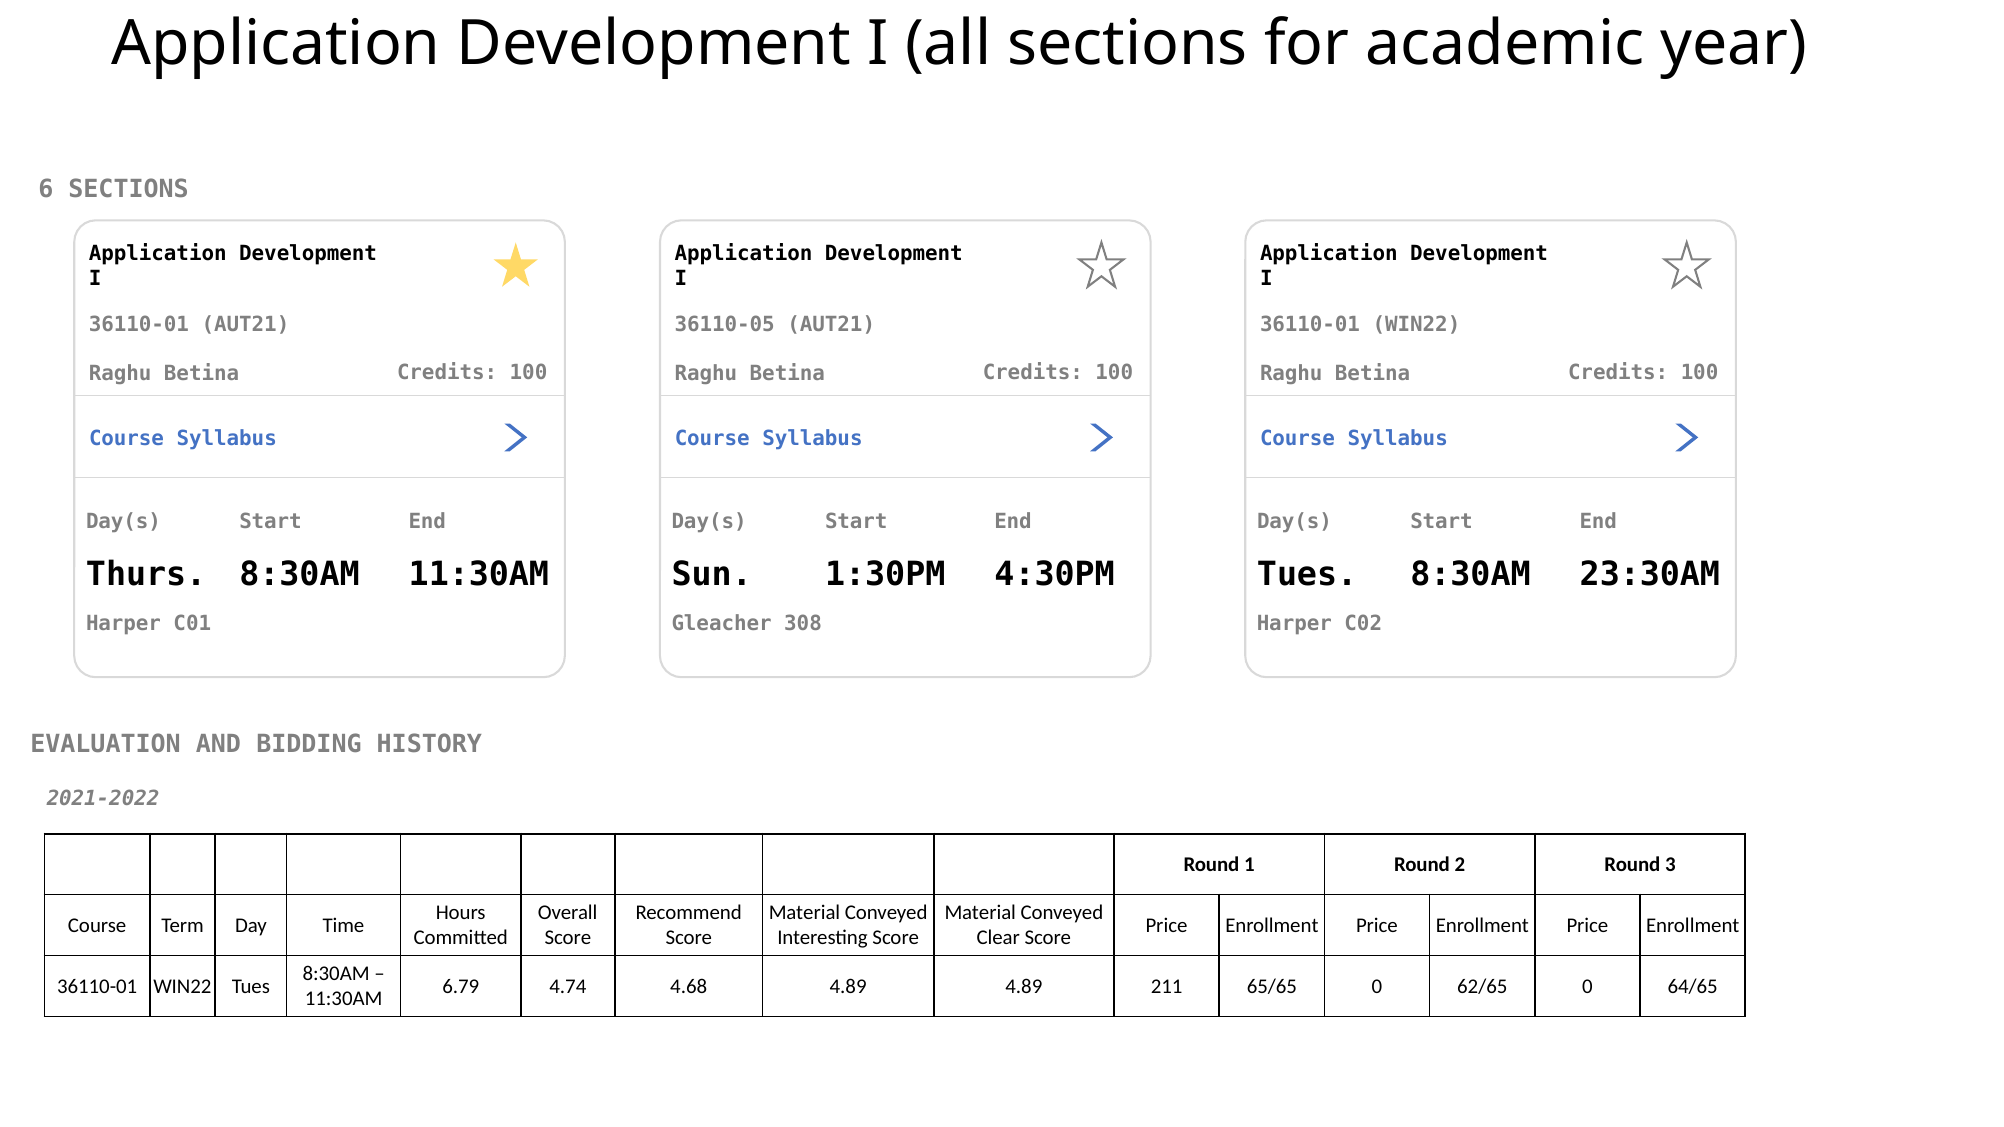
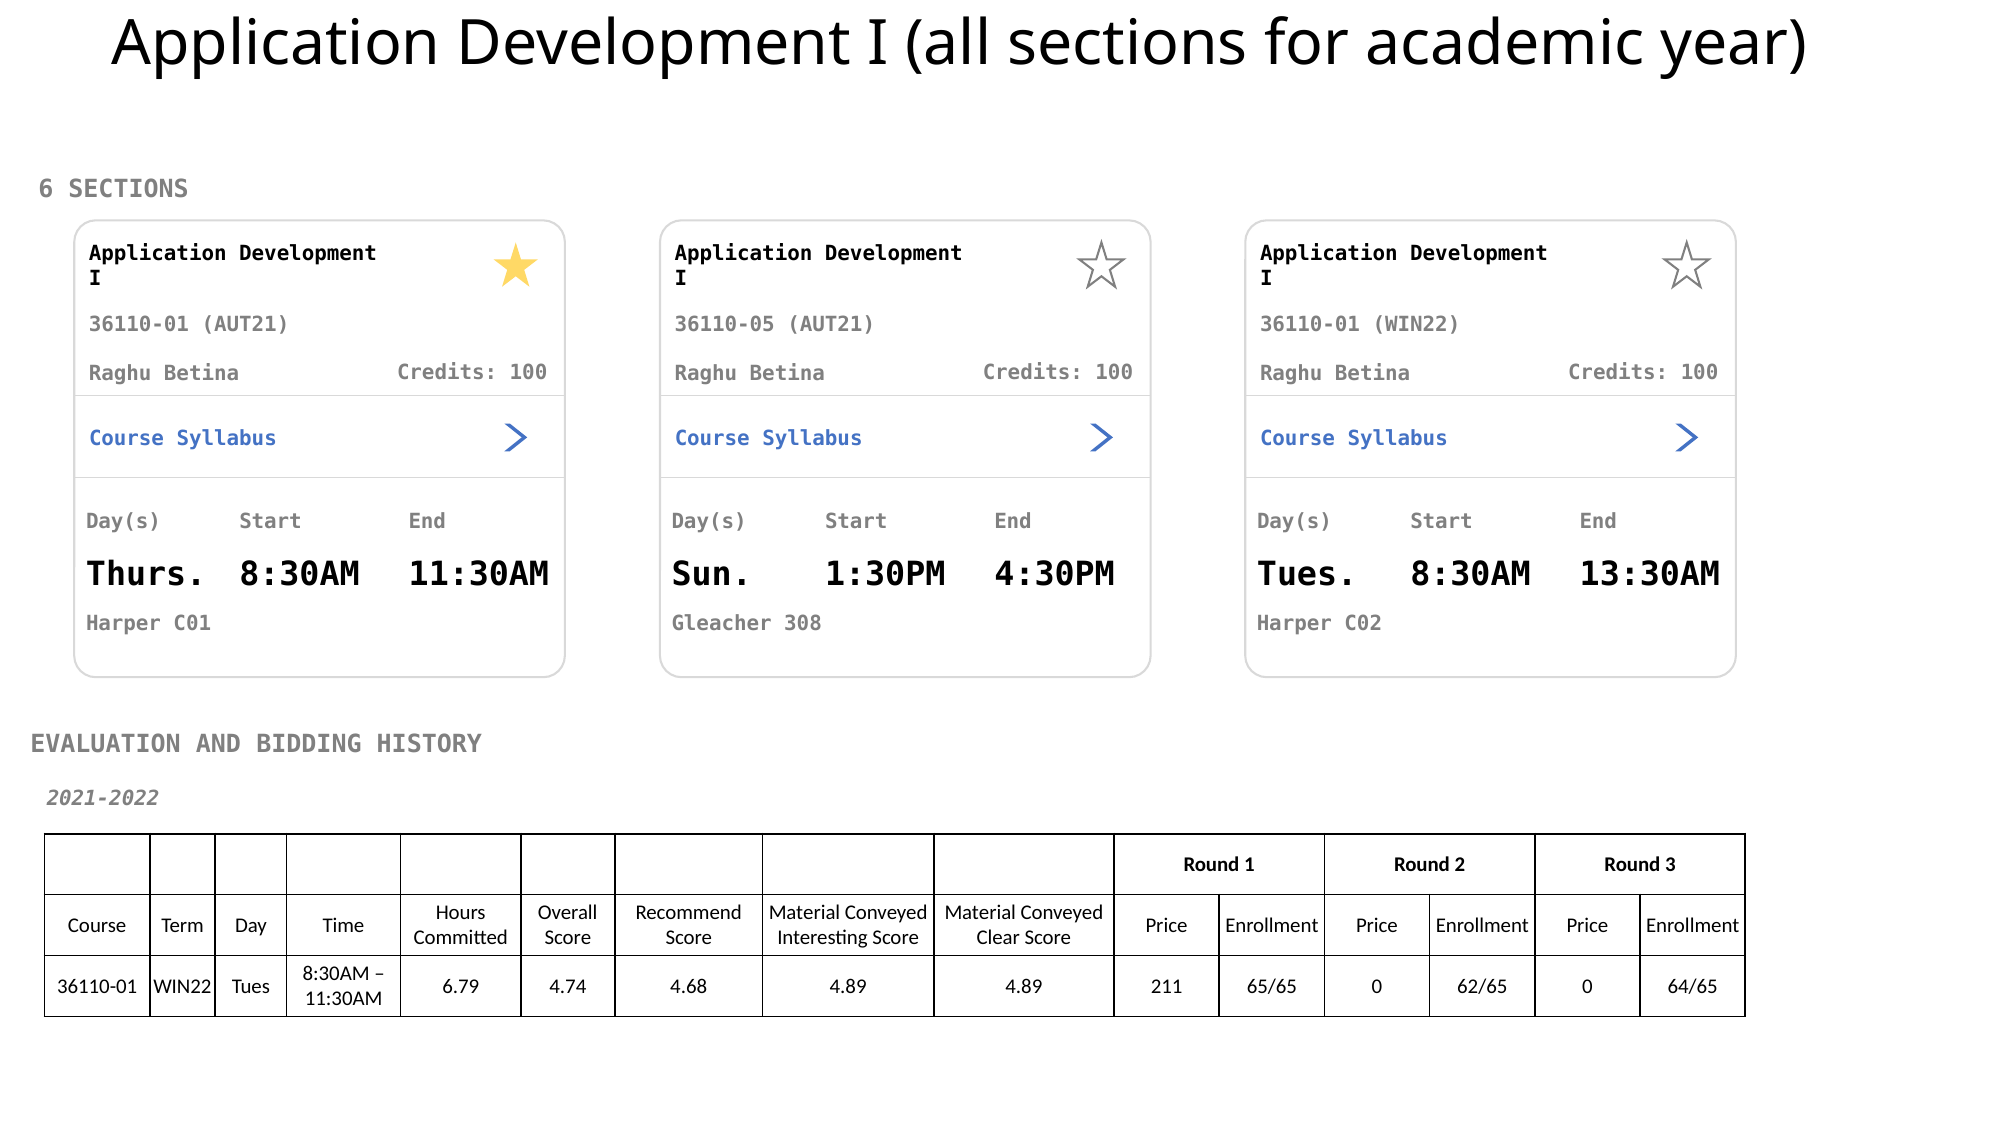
23:30AM: 23:30AM -> 13:30AM
